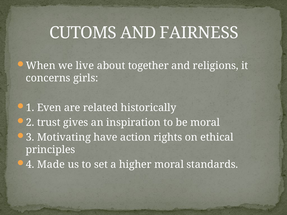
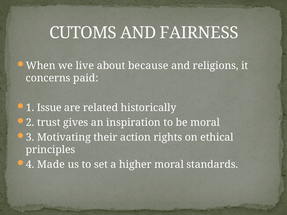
together: together -> because
girls: girls -> paid
Even: Even -> Issue
have: have -> their
